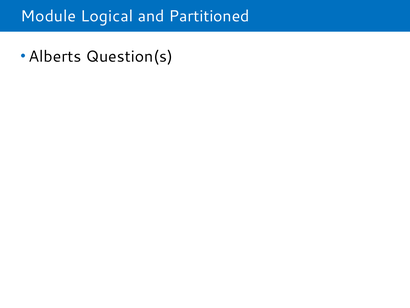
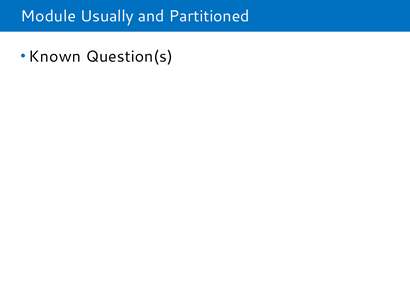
Logical: Logical -> Usually
Alberts: Alberts -> Known
